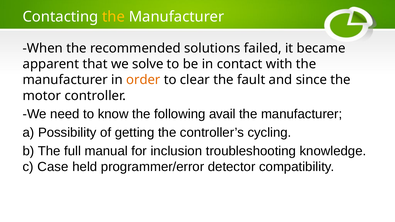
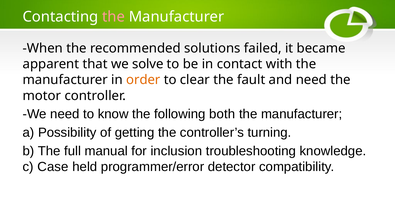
the at (114, 17) colour: yellow -> pink
and since: since -> need
avail: avail -> both
cycling: cycling -> turning
